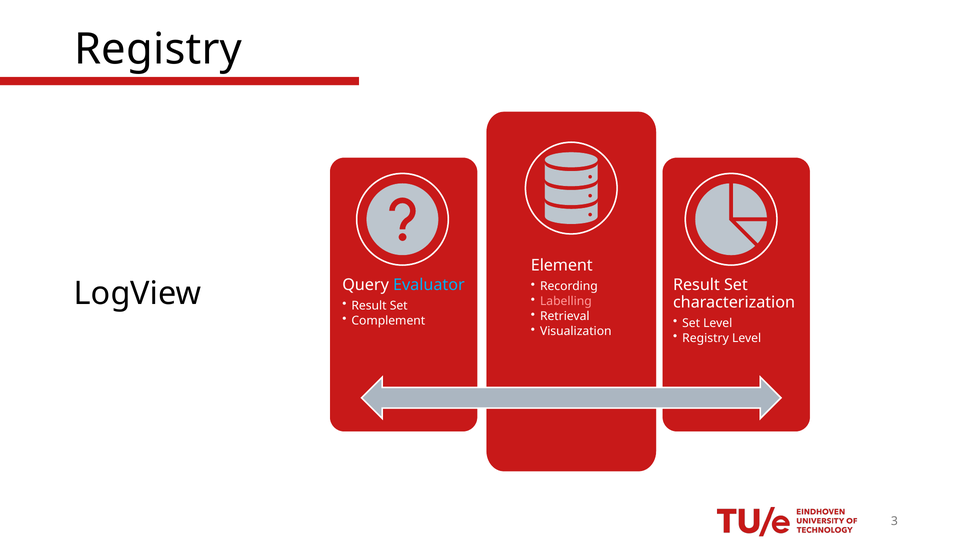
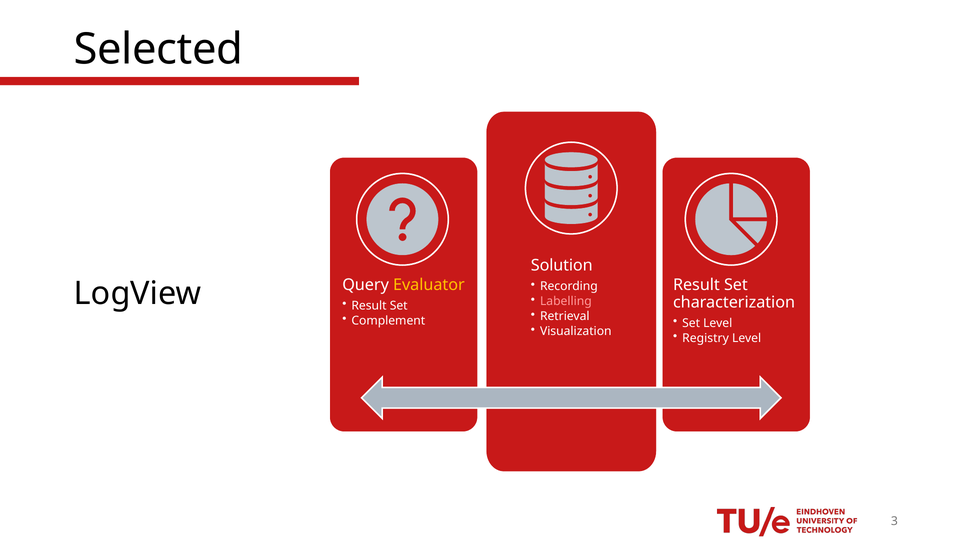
Registry at (158, 49): Registry -> Selected
Element: Element -> Solution
Evaluator colour: light blue -> yellow
